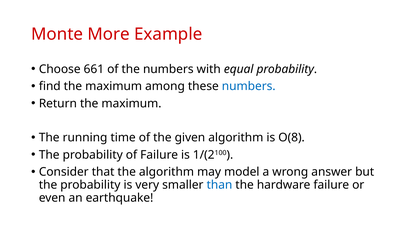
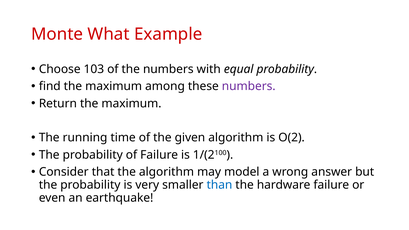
More: More -> What
661: 661 -> 103
numbers at (249, 86) colour: blue -> purple
O(8: O(8 -> O(2
